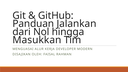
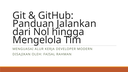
Masukkan: Masukkan -> Mengelola
